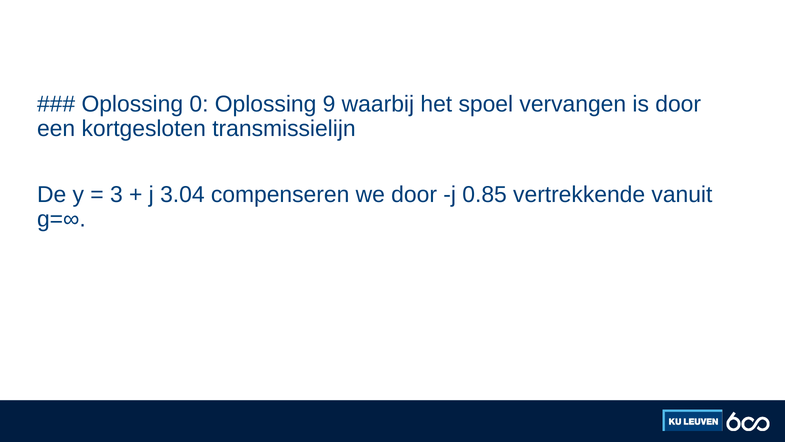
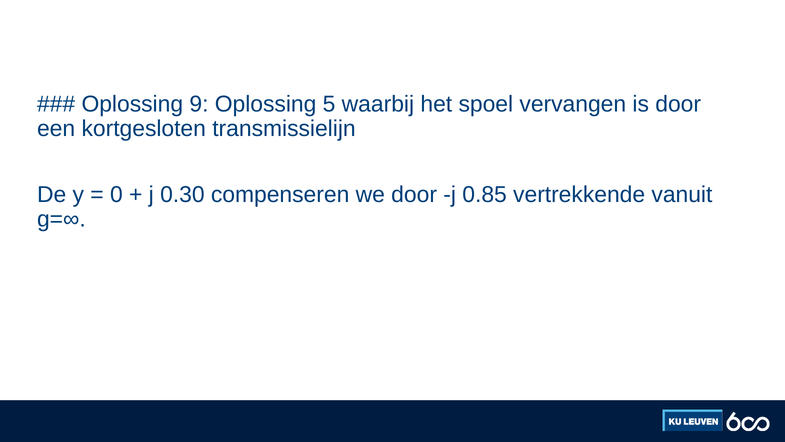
0: 0 -> 9
9: 9 -> 5
3: 3 -> 0
3.04: 3.04 -> 0.30
